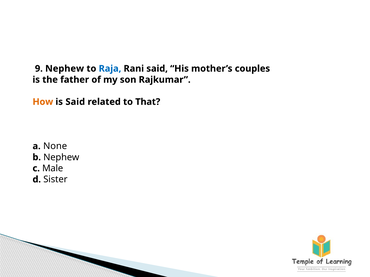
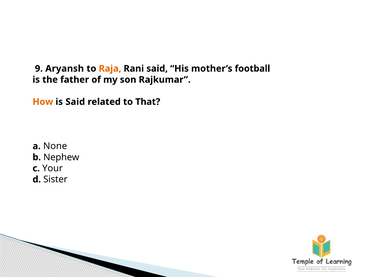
9 Nephew: Nephew -> Aryansh
Raja colour: blue -> orange
couples: couples -> football
Male: Male -> Your
